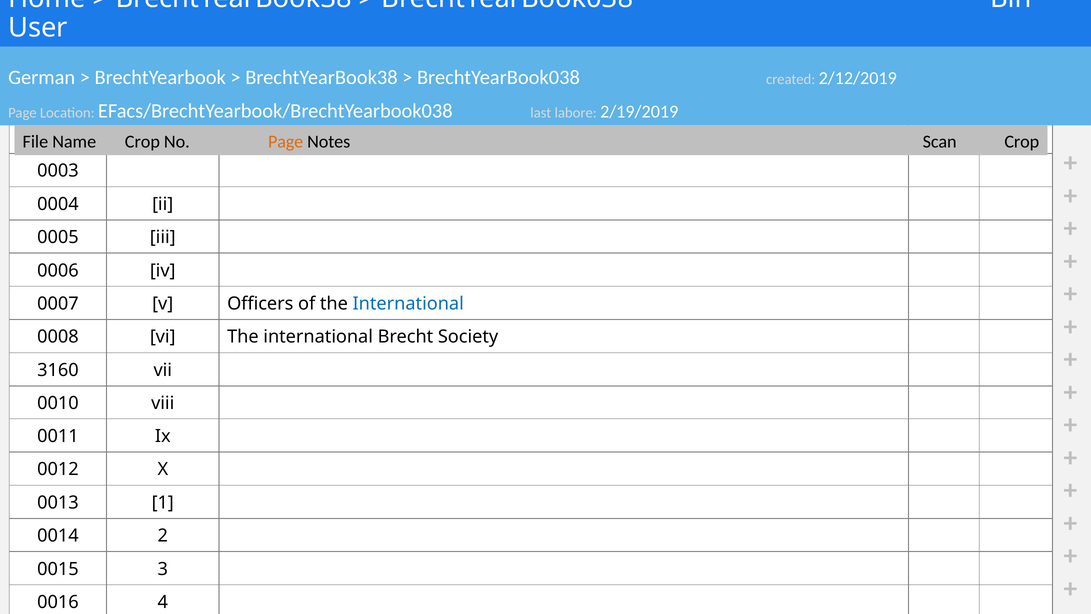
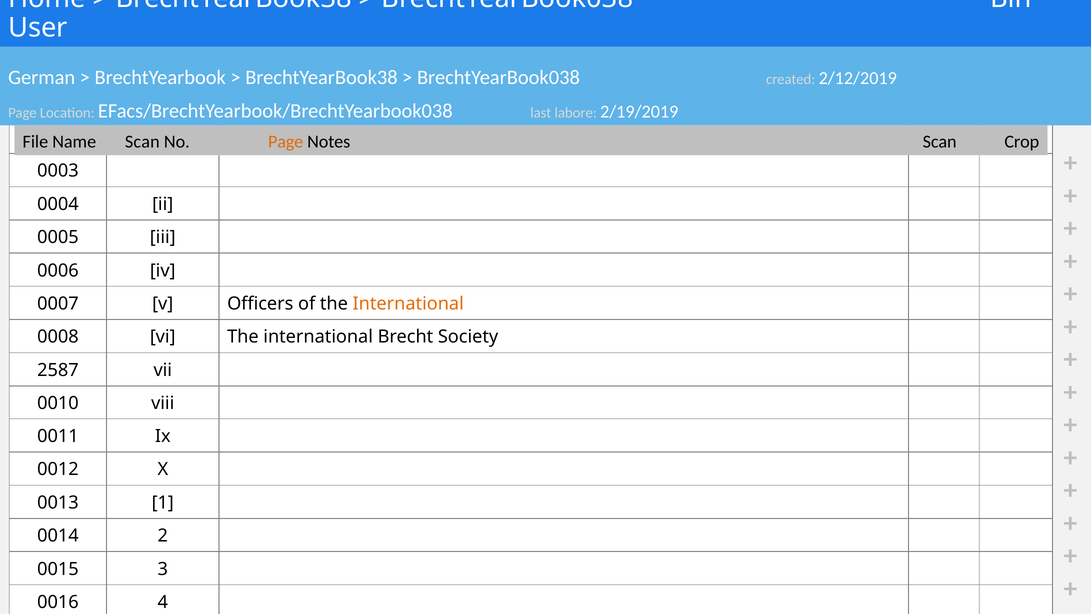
Crop at (142, 141): Crop -> Scan
International at (408, 304) colour: blue -> orange
3160: 3160 -> 2587
